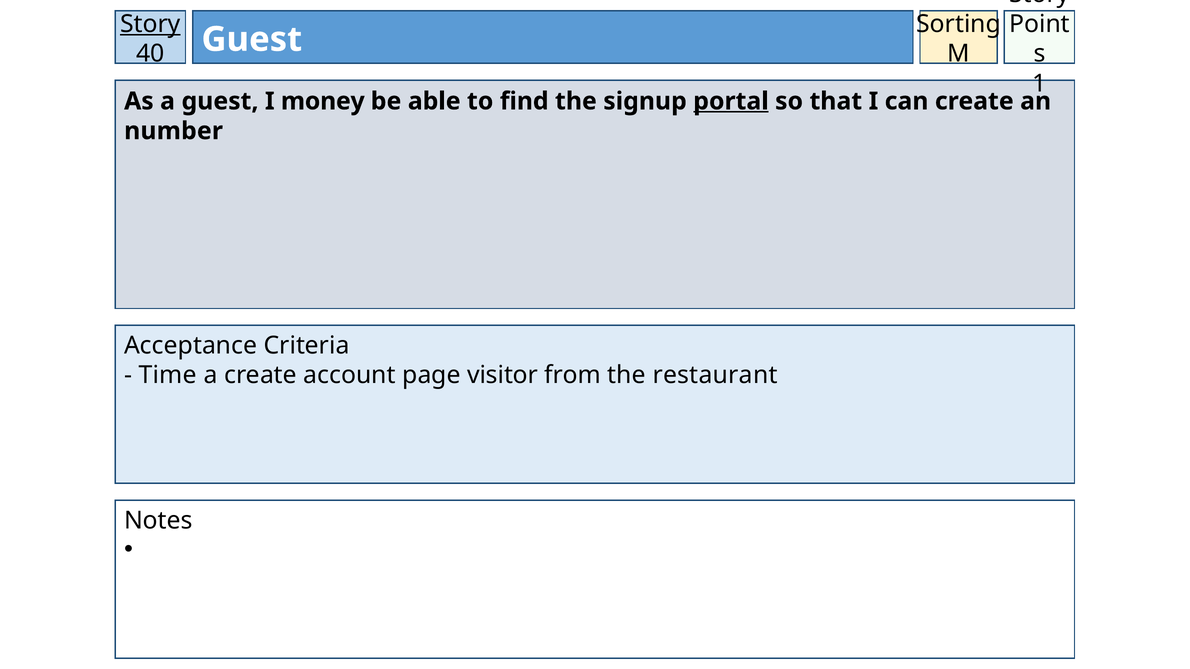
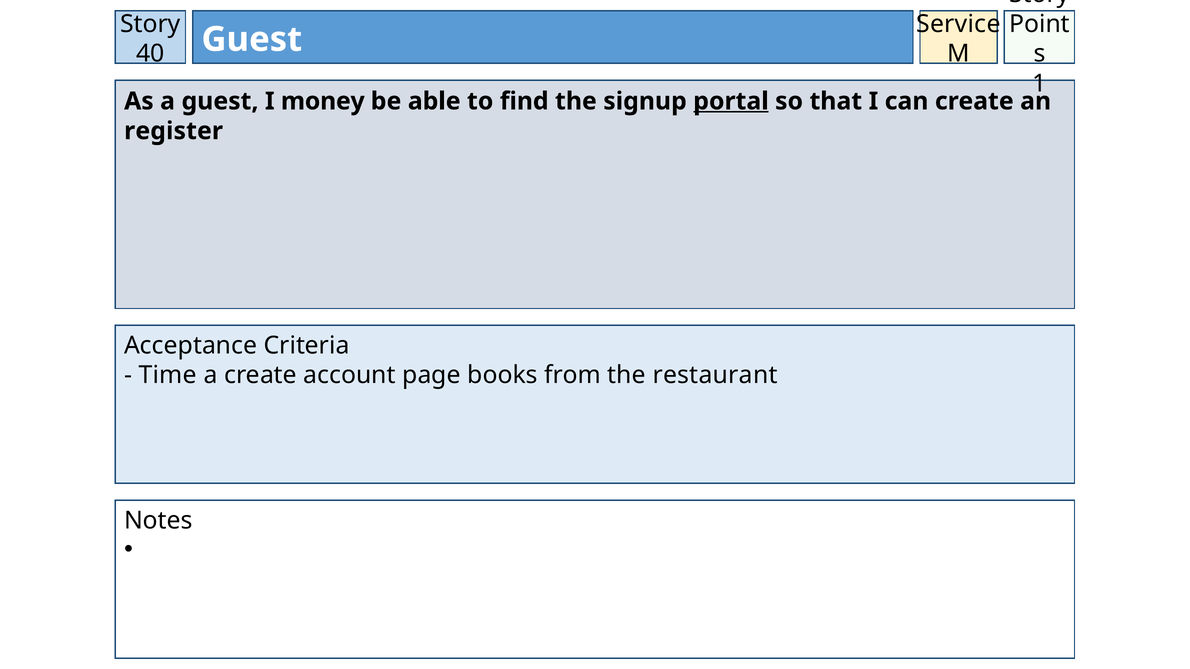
Story at (150, 24) underline: present -> none
Sorting: Sorting -> Service
number: number -> register
visitor: visitor -> books
